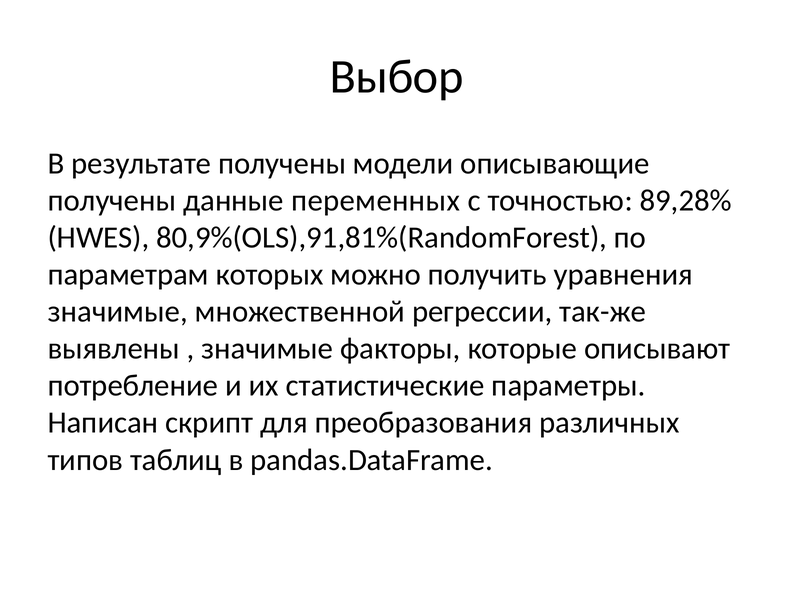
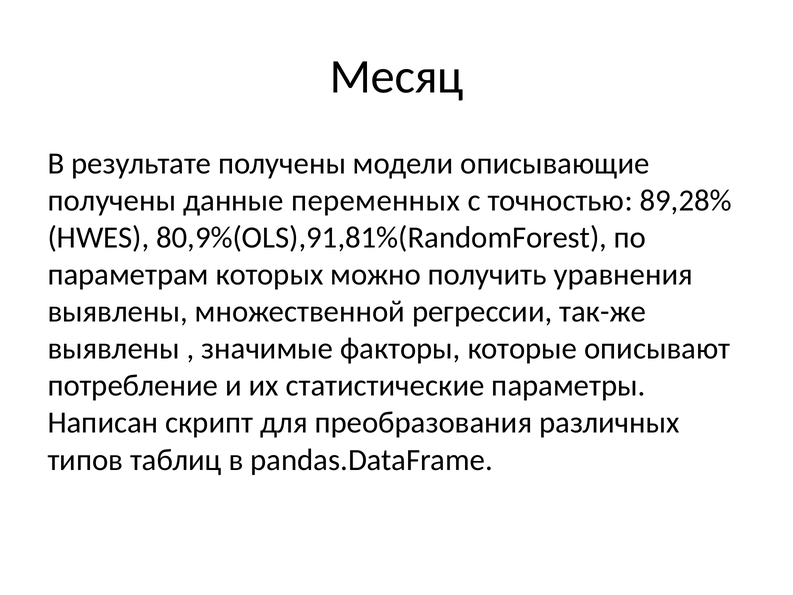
Выбор: Выбор -> Месяц
значимые at (118, 312): значимые -> выявлены
